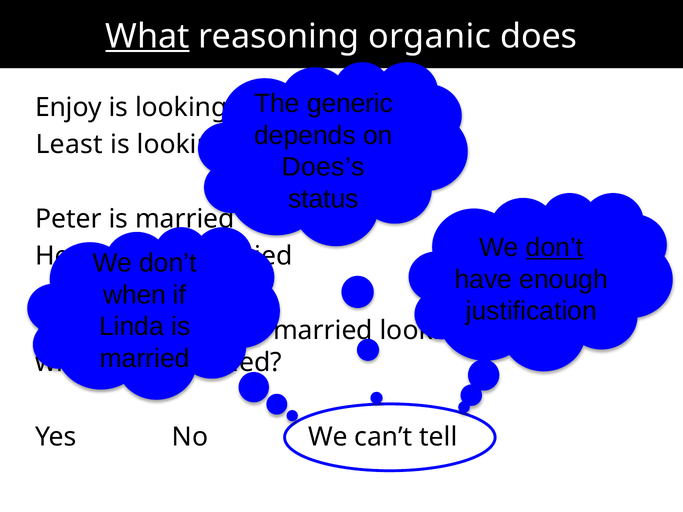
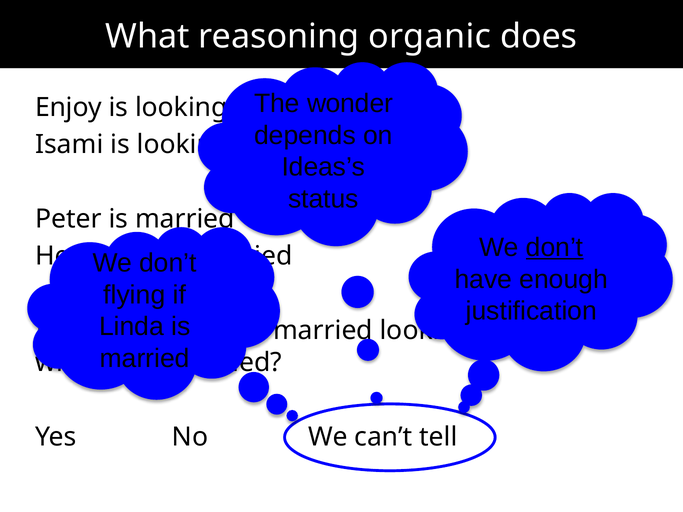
What underline: present -> none
generic: generic -> wonder
Least: Least -> Isami
Does’s: Does’s -> Ideas’s
when: when -> flying
